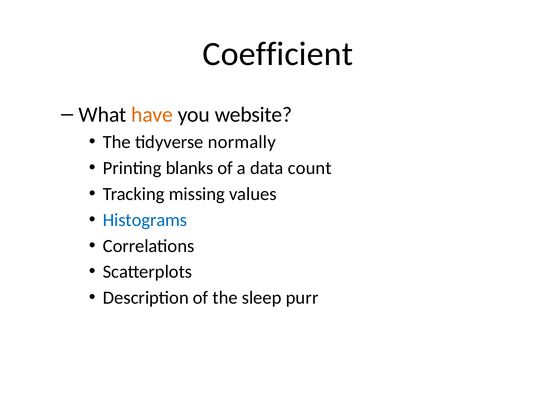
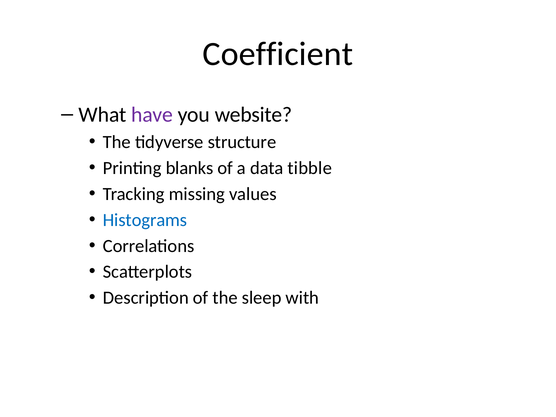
have colour: orange -> purple
normally: normally -> structure
count: count -> tibble
purr: purr -> with
